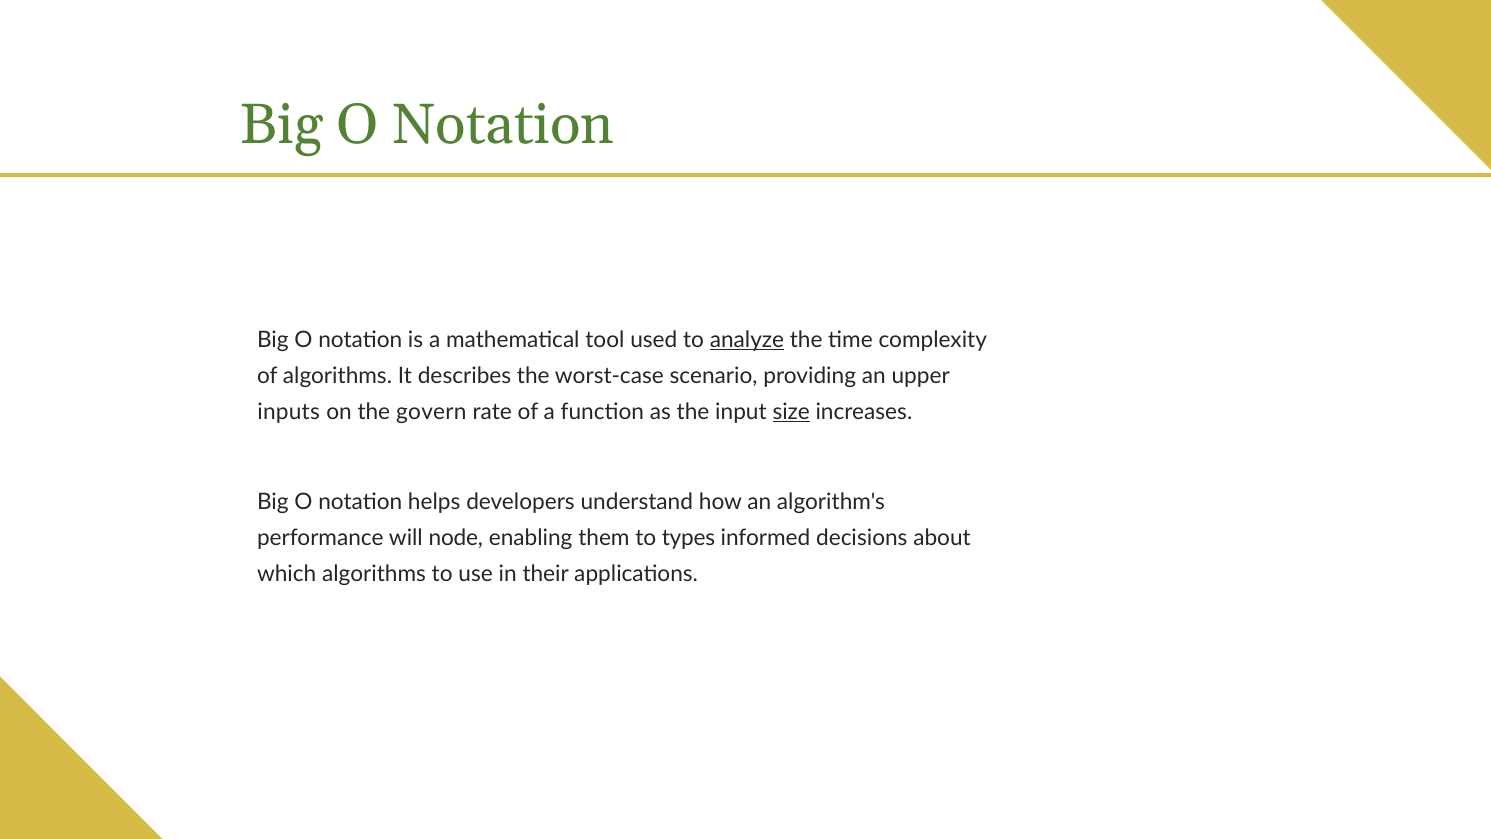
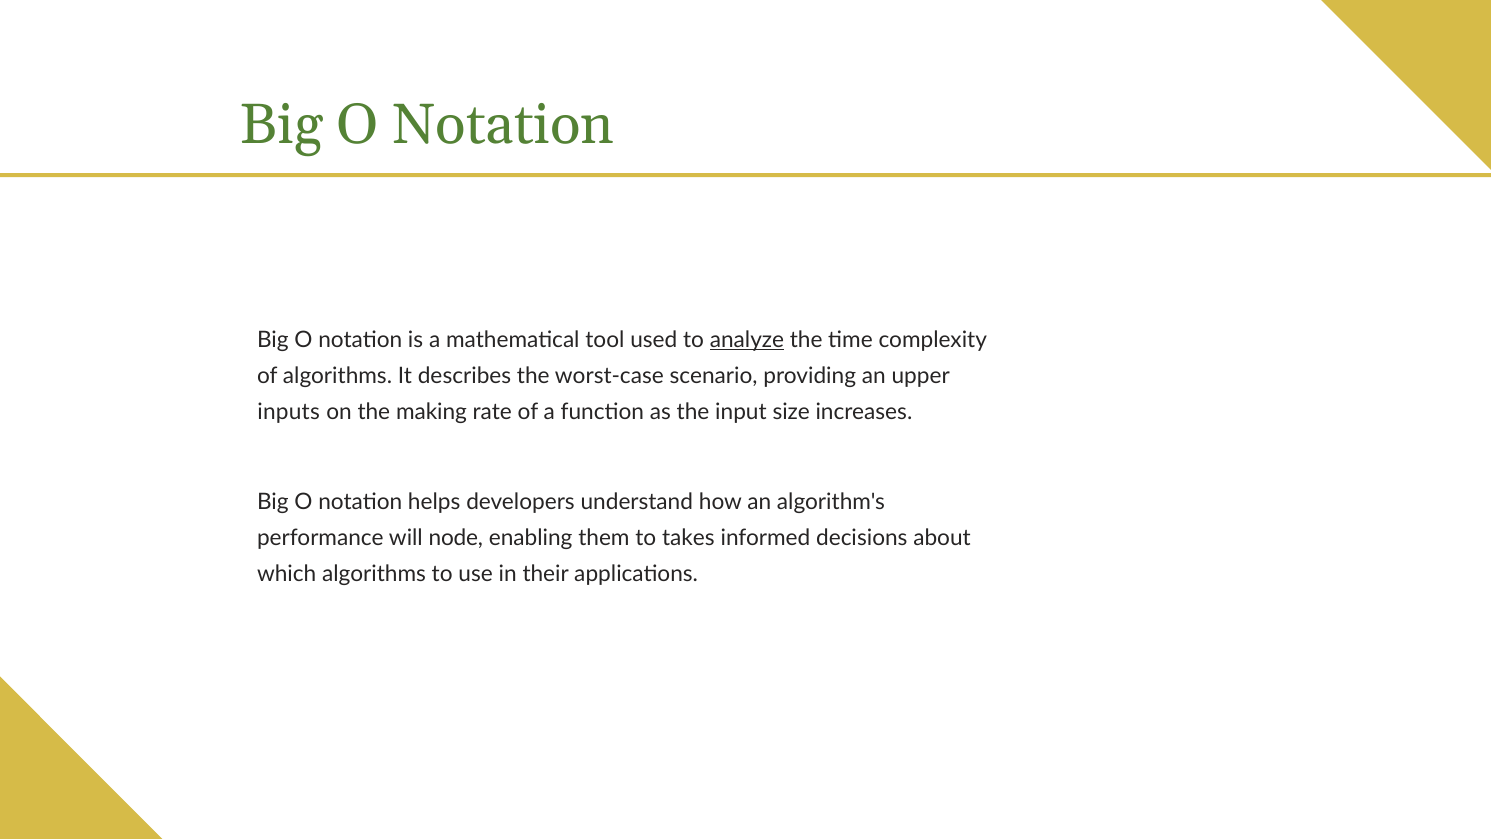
govern: govern -> making
size underline: present -> none
types: types -> takes
